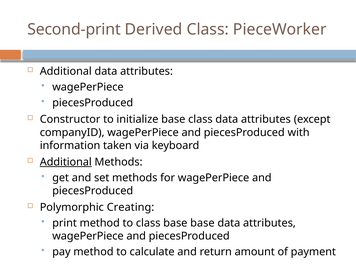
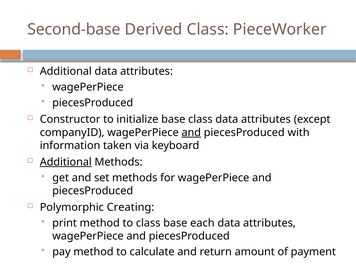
Second-print: Second-print -> Second-base
and at (191, 132) underline: none -> present
base base: base -> each
